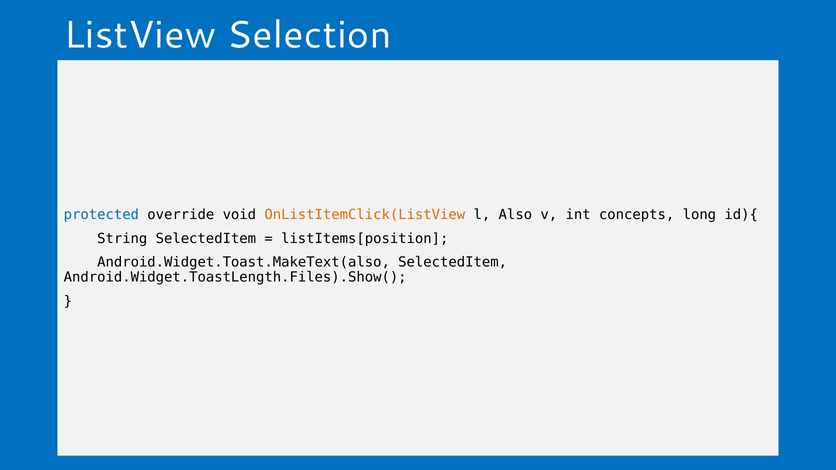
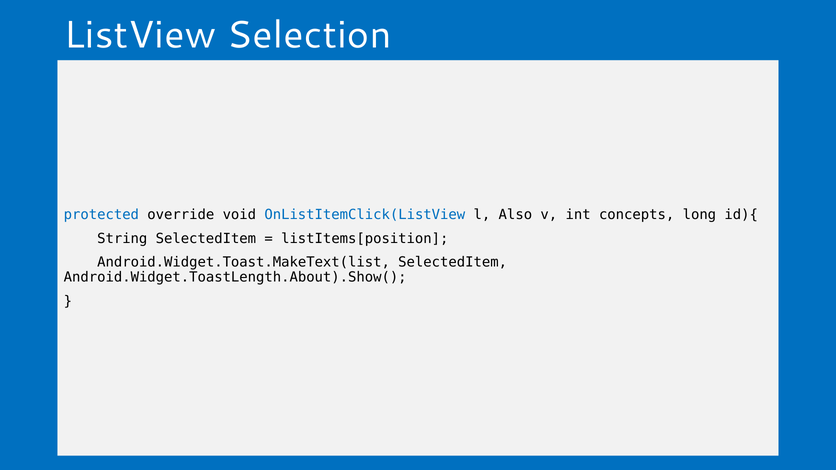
OnListItemClick(ListView colour: orange -> blue
Android.Widget.Toast.MakeText(also: Android.Widget.Toast.MakeText(also -> Android.Widget.Toast.MakeText(list
Android.Widget.ToastLength.Files).Show(: Android.Widget.ToastLength.Files).Show( -> Android.Widget.ToastLength.About).Show(
